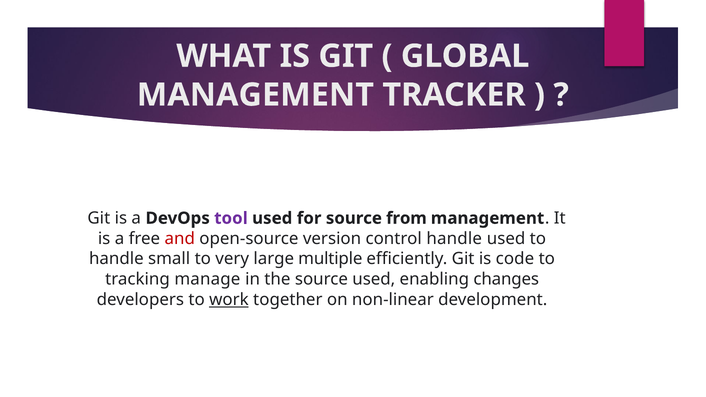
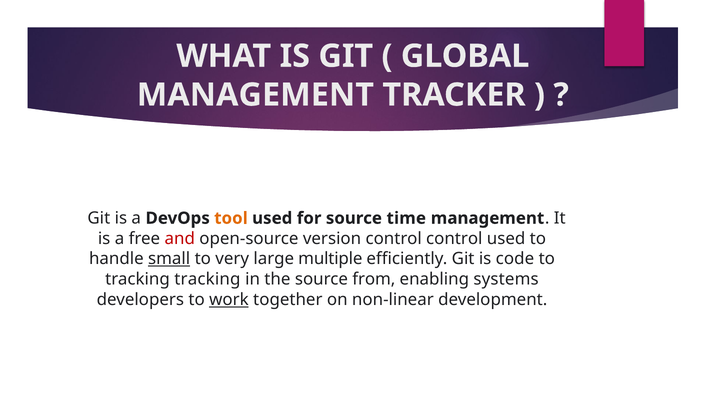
tool colour: purple -> orange
from: from -> time
control handle: handle -> control
small underline: none -> present
tracking manage: manage -> tracking
source used: used -> from
changes: changes -> systems
